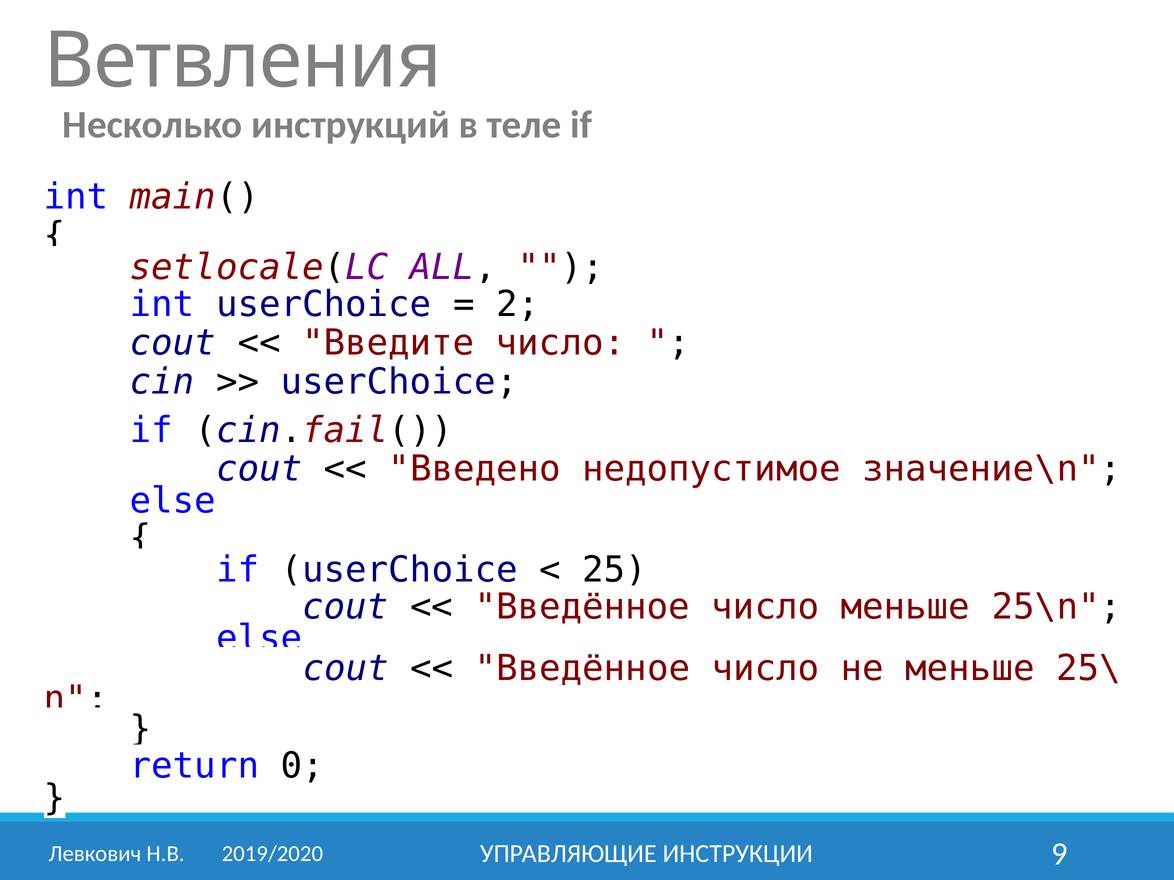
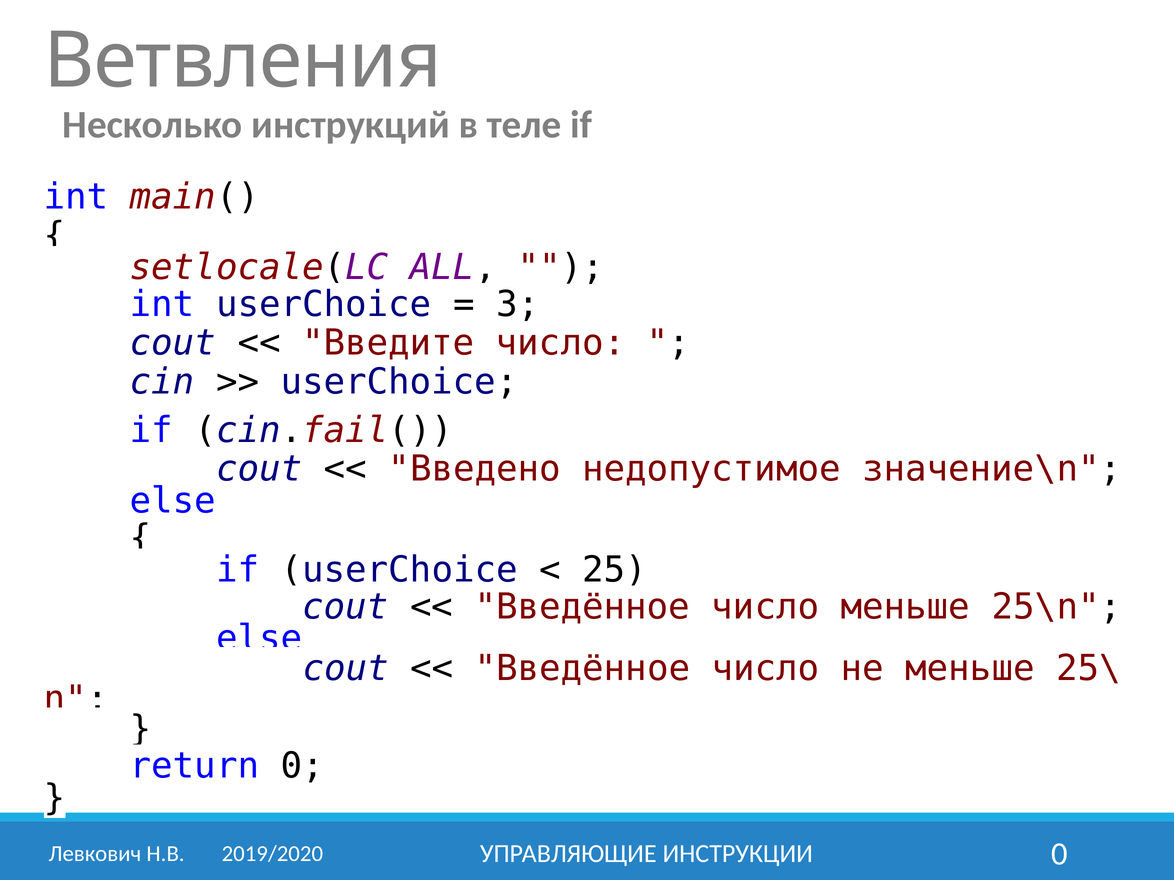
2: 2 -> 3
ИНСТРУКЦИИ 9: 9 -> 0
